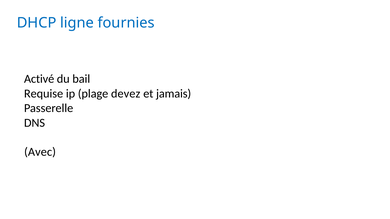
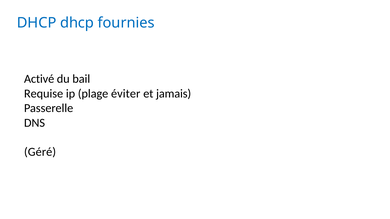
DHCP ligne: ligne -> dhcp
devez: devez -> éviter
Avec: Avec -> Géré
